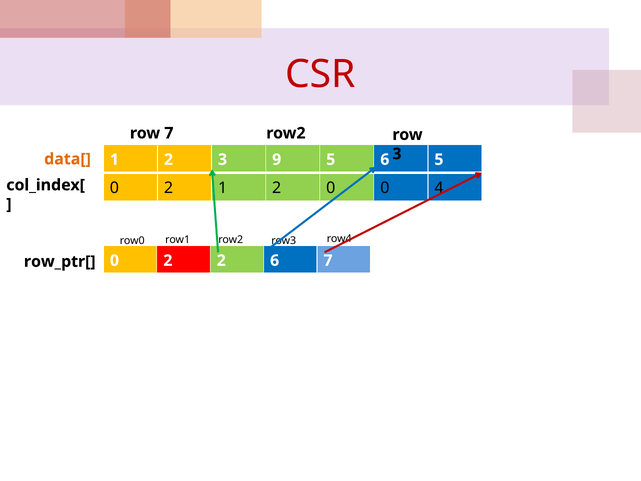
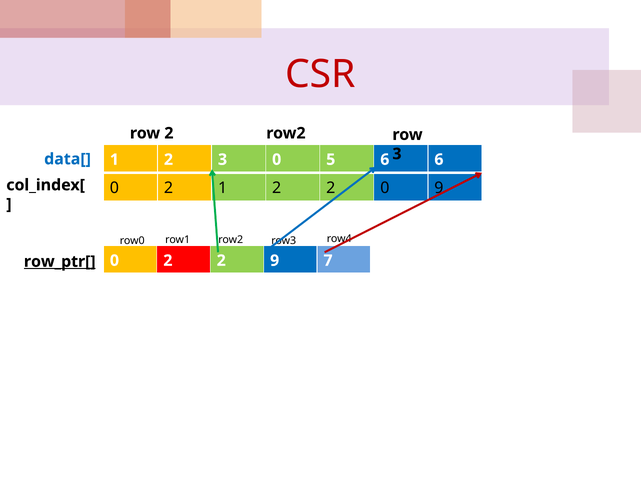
row 7: 7 -> 2
data[ colour: orange -> blue
3 9: 9 -> 0
6 5: 5 -> 6
1 2 0: 0 -> 2
0 4: 4 -> 9
2 6: 6 -> 9
row_ptr[ underline: none -> present
